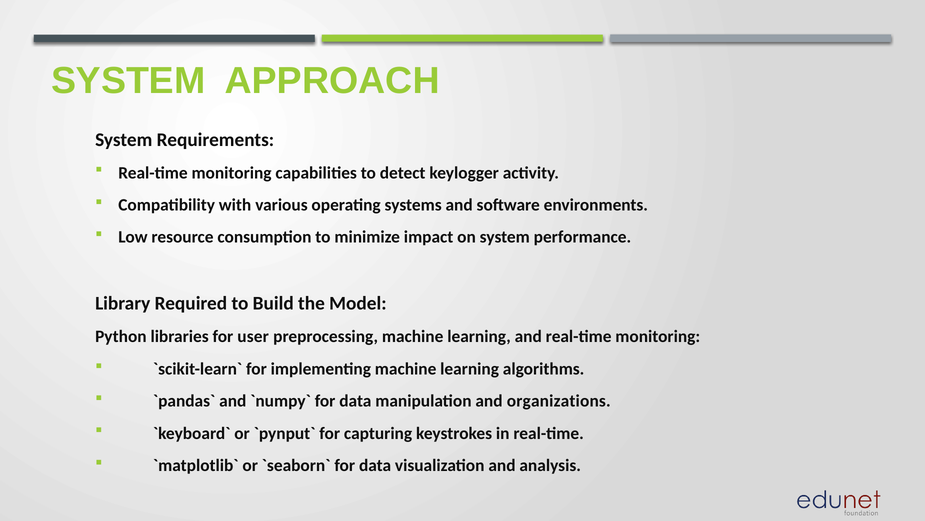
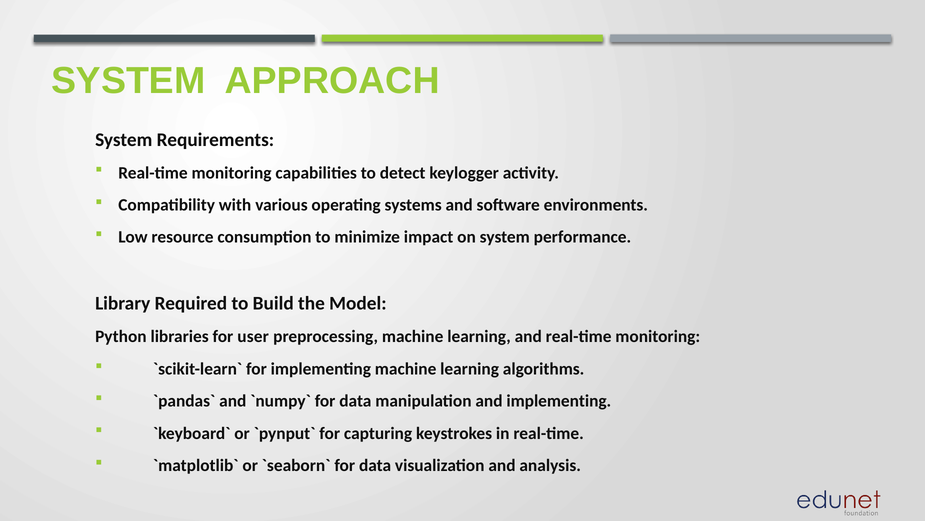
and organizations: organizations -> implementing
